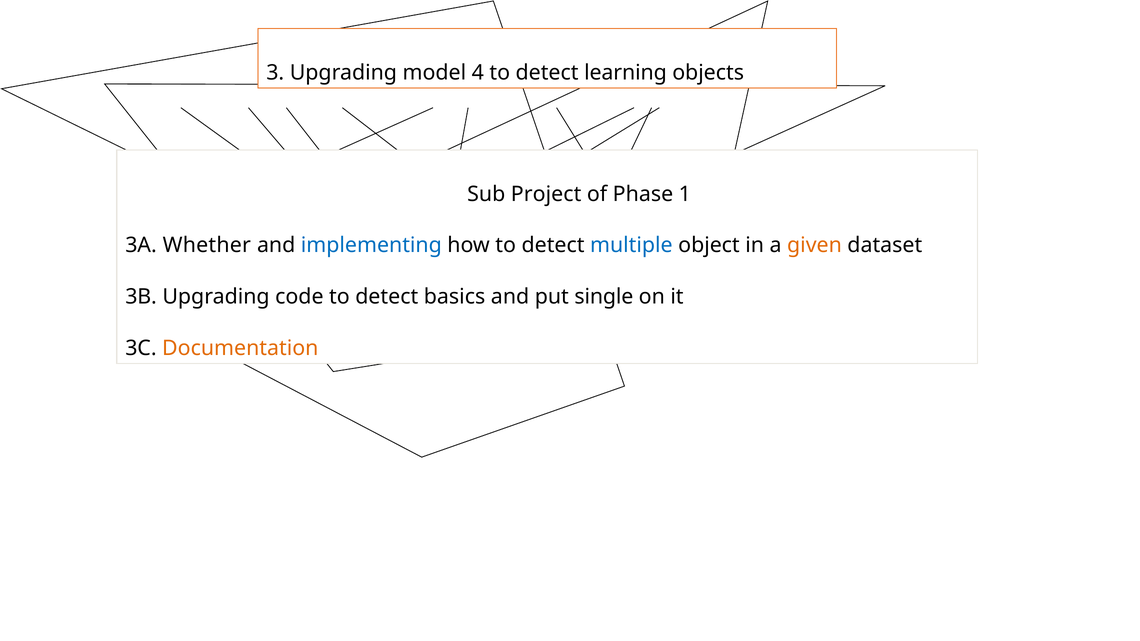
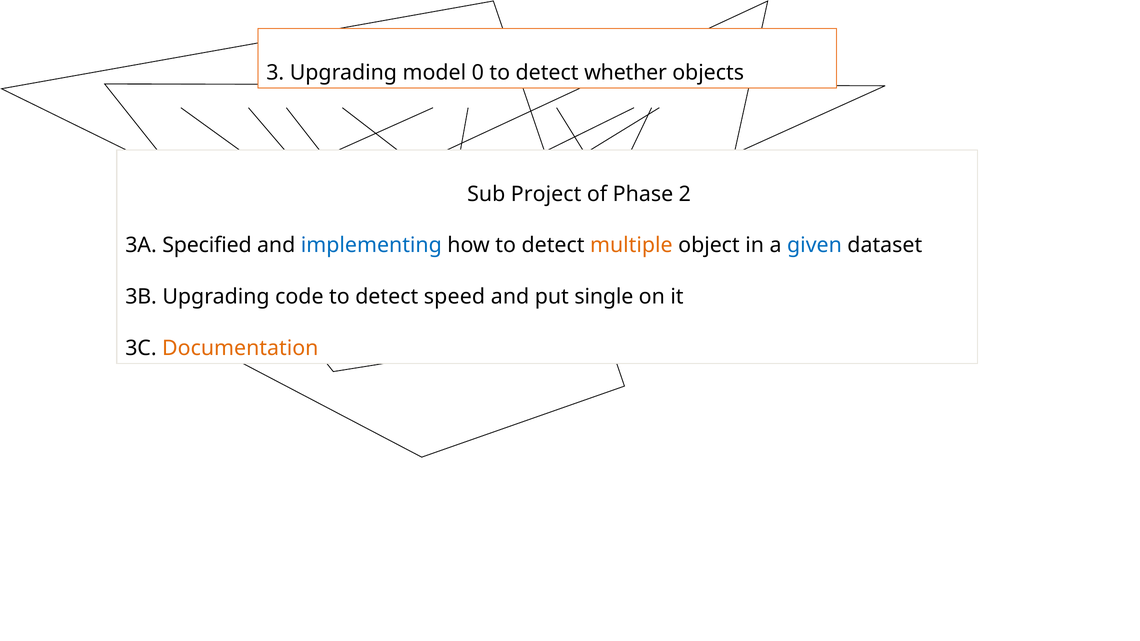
4: 4 -> 0
learning: learning -> whether
1: 1 -> 2
Whether: Whether -> Specified
multiple colour: blue -> orange
given colour: orange -> blue
basics: basics -> speed
